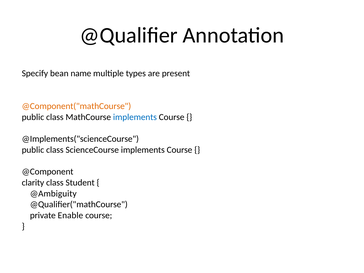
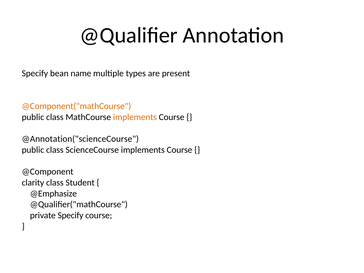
implements at (135, 117) colour: blue -> orange
@Implements("scienceCourse: @Implements("scienceCourse -> @Annotation("scienceCourse
@Ambiguity: @Ambiguity -> @Emphasize
private Enable: Enable -> Specify
